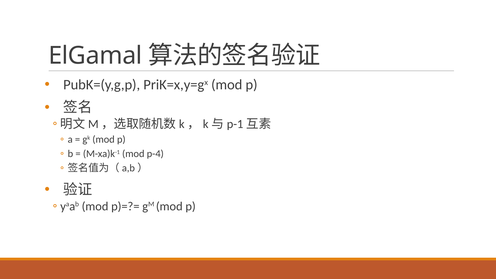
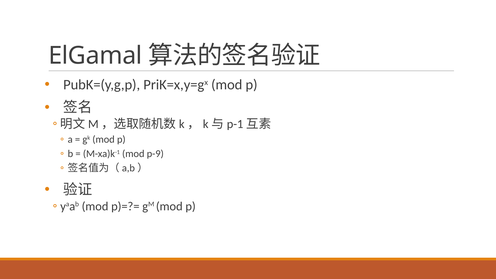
p-4: p-4 -> p-9
